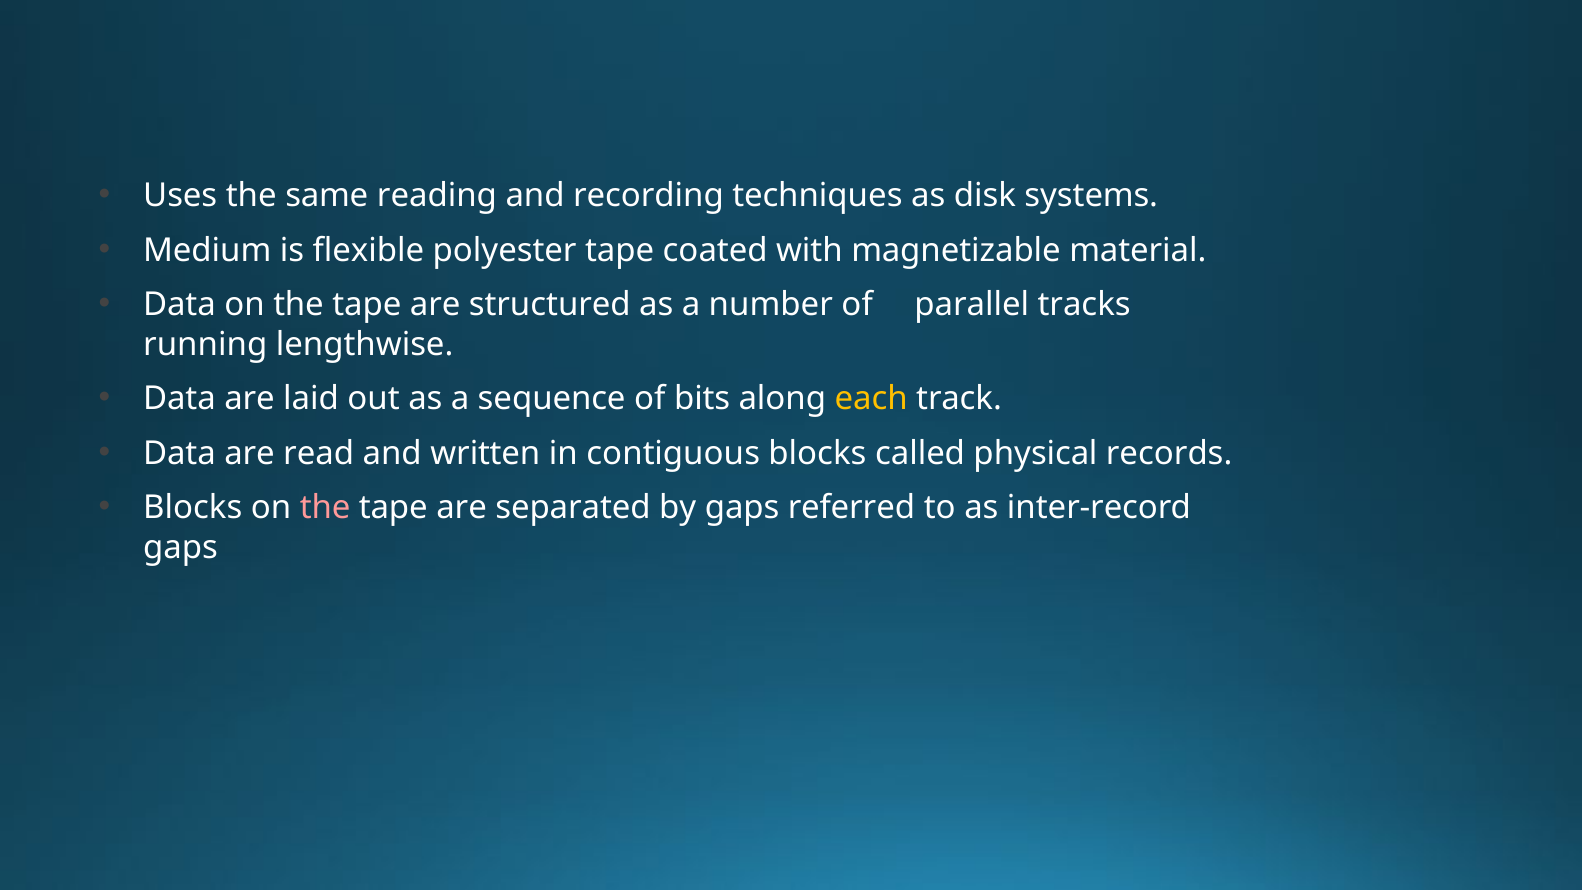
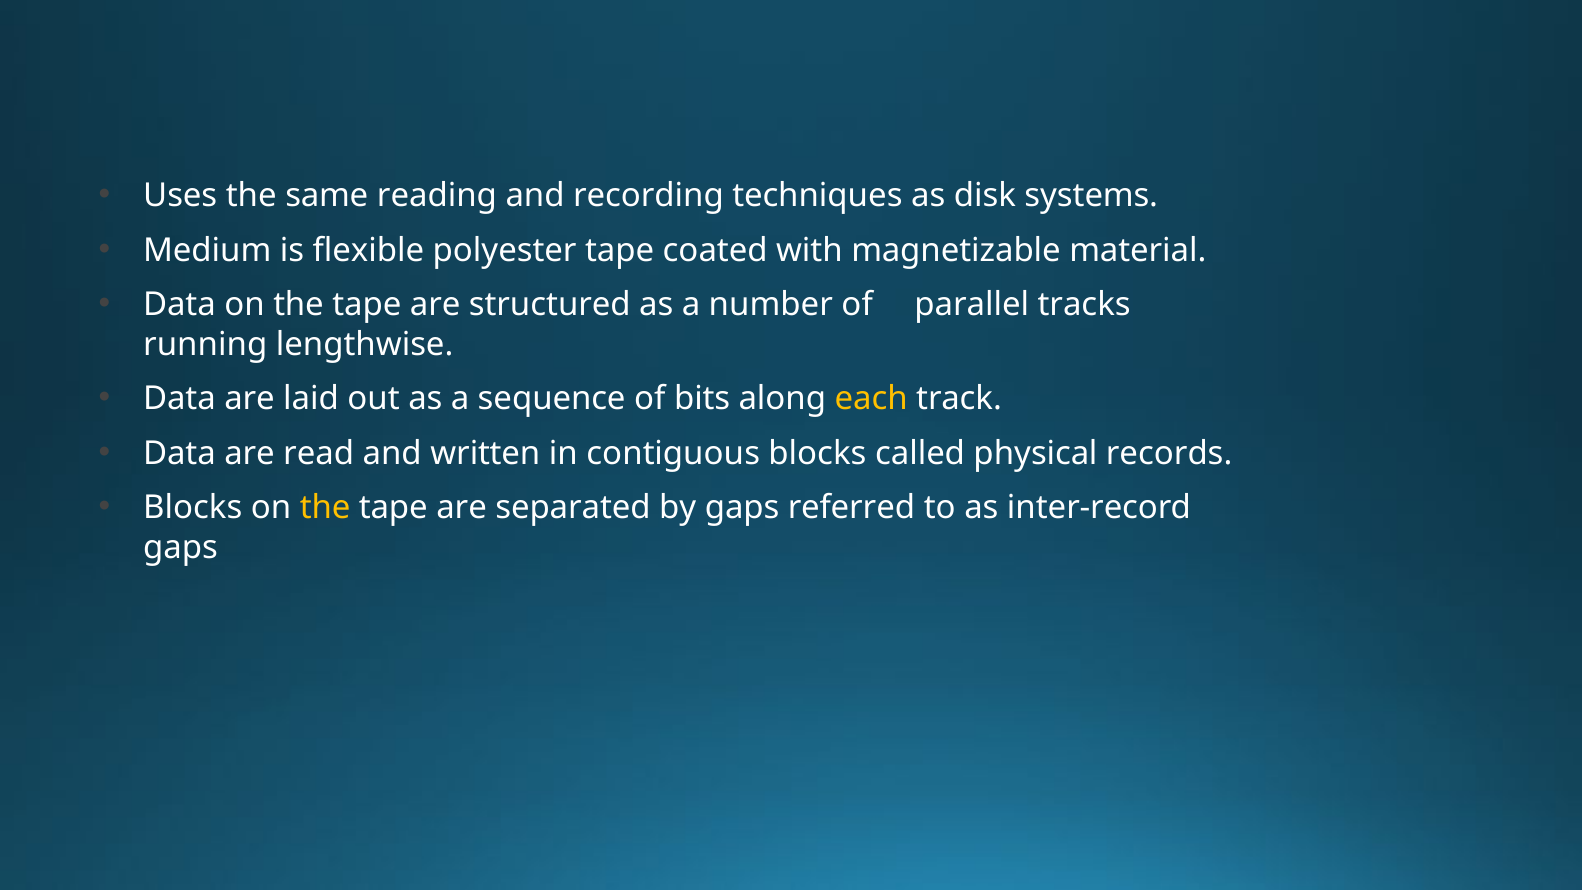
the at (325, 508) colour: pink -> yellow
